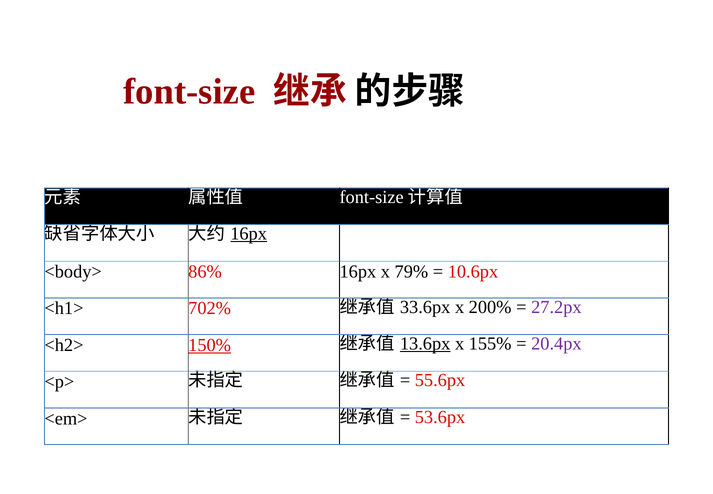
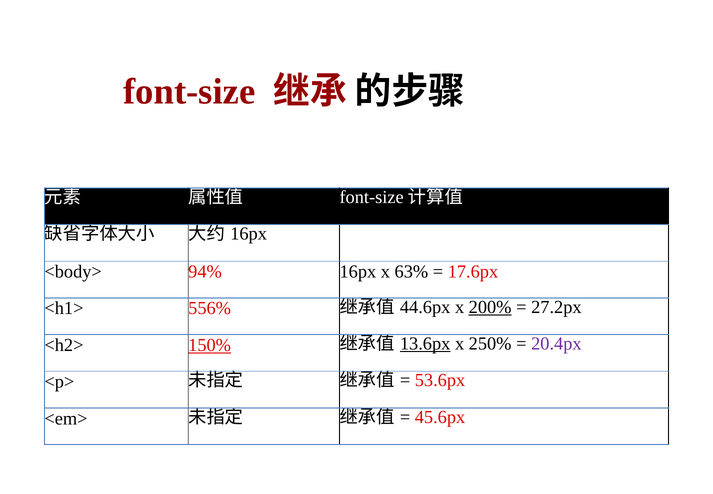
16px at (249, 234) underline: present -> none
86%: 86% -> 94%
79%: 79% -> 63%
10.6px: 10.6px -> 17.6px
702%: 702% -> 556%
33.6px: 33.6px -> 44.6px
200% underline: none -> present
27.2px colour: purple -> black
155%: 155% -> 250%
55.6px: 55.6px -> 53.6px
53.6px: 53.6px -> 45.6px
